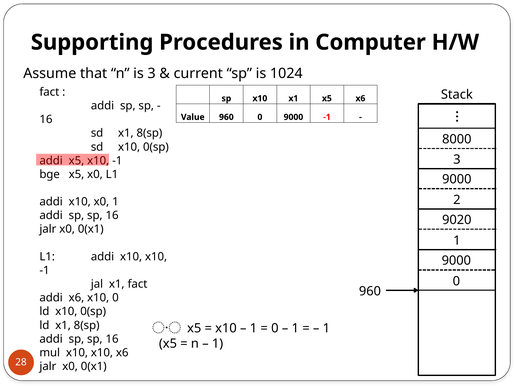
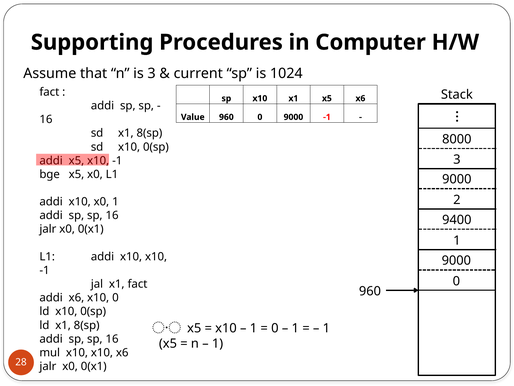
9020: 9020 -> 9400
